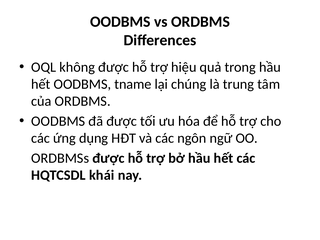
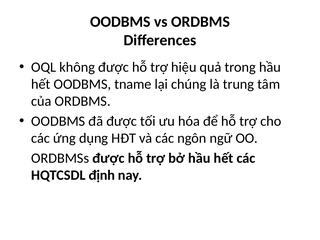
khái: khái -> định
